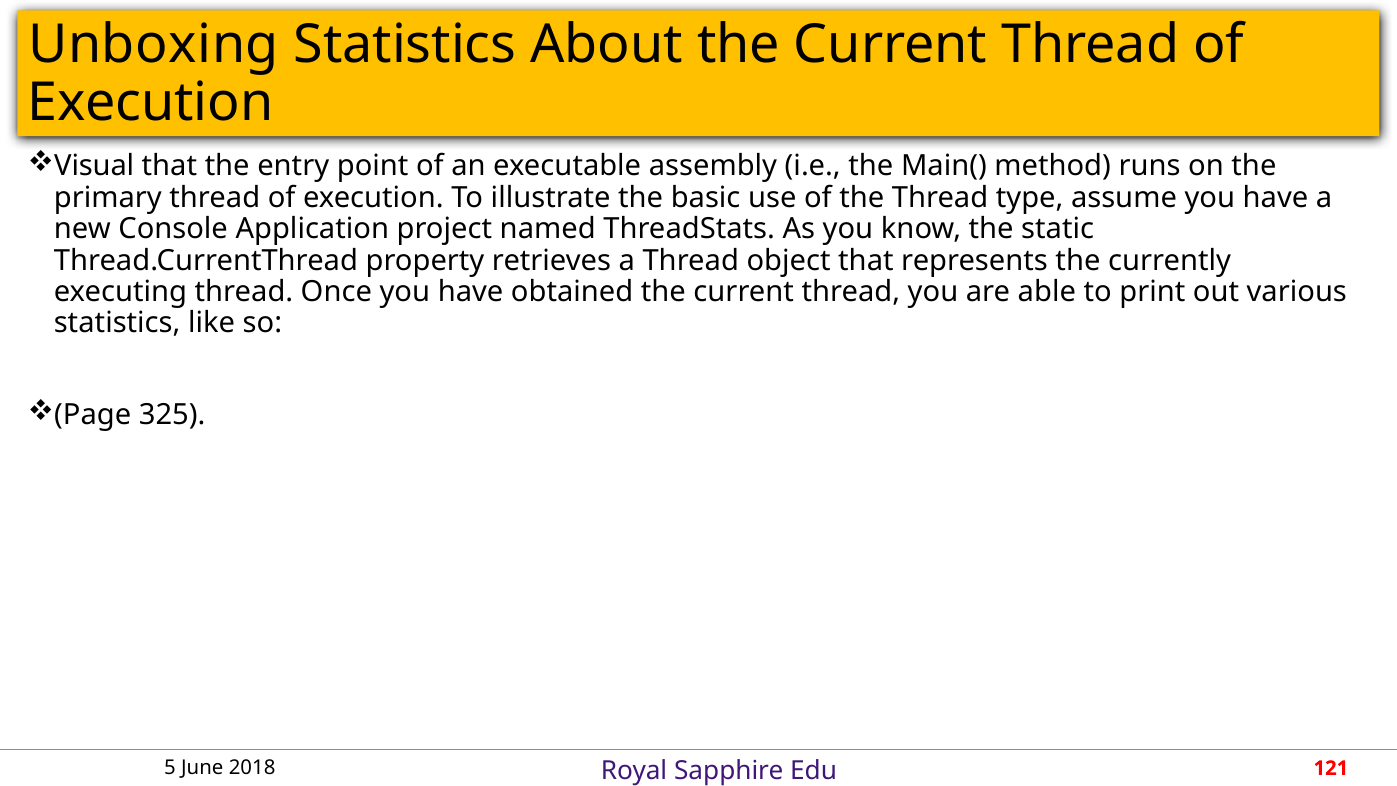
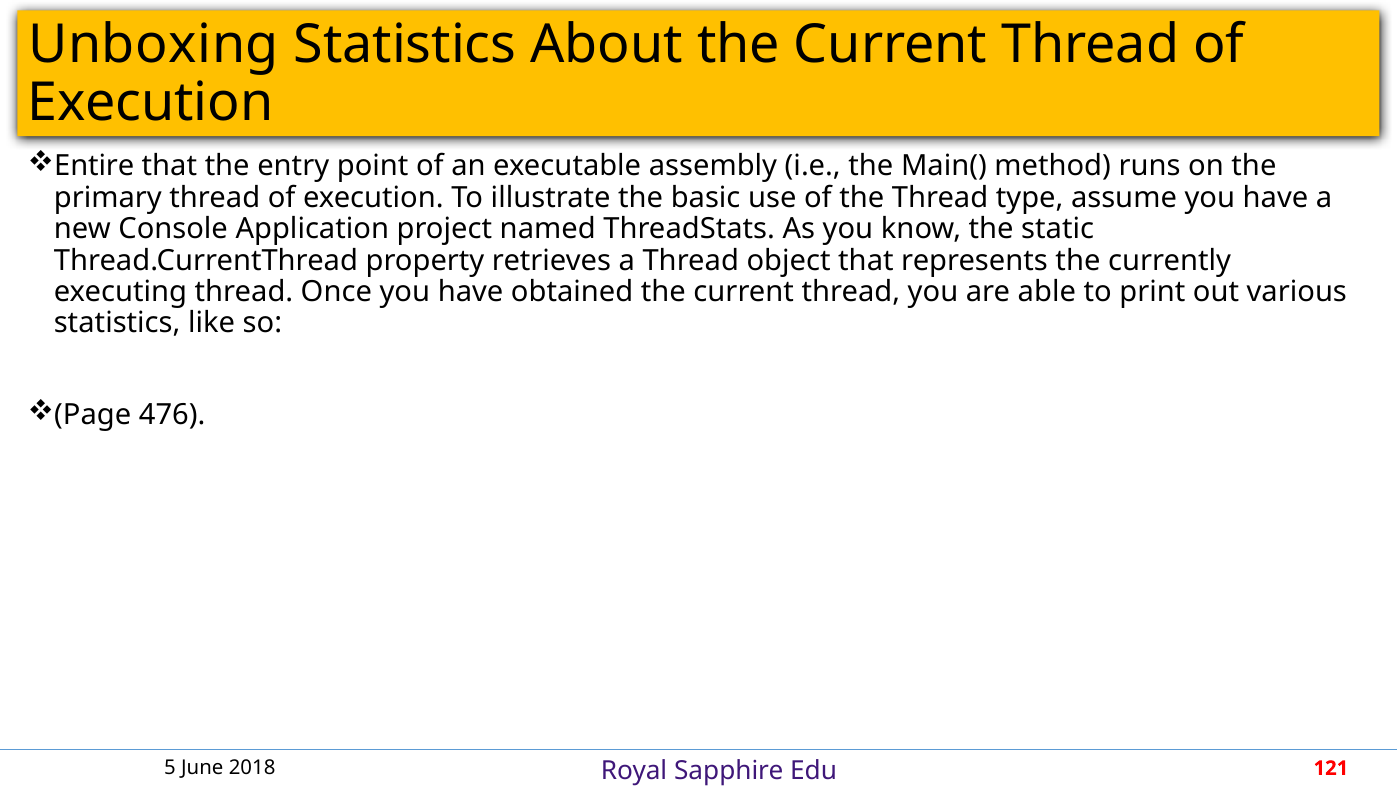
Visual: Visual -> Entire
325: 325 -> 476
